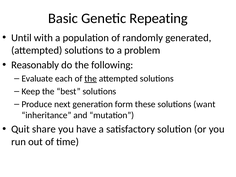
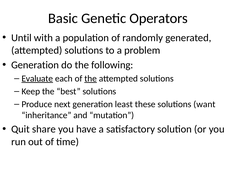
Repeating: Repeating -> Operators
Reasonably at (35, 65): Reasonably -> Generation
Evaluate underline: none -> present
form: form -> least
